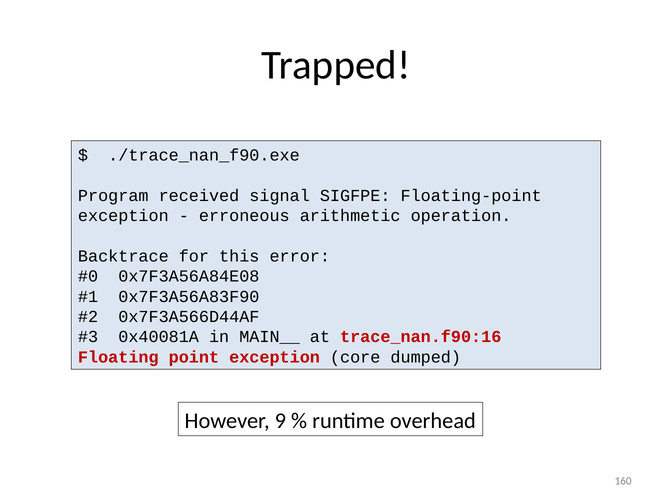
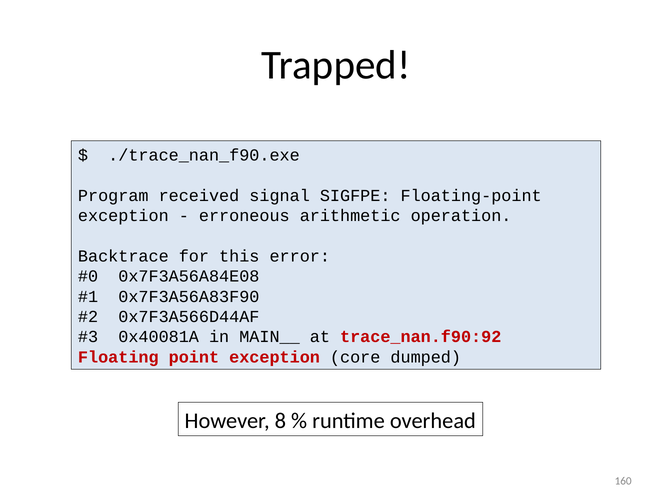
trace_nan.f90:16: trace_nan.f90:16 -> trace_nan.f90:92
9: 9 -> 8
